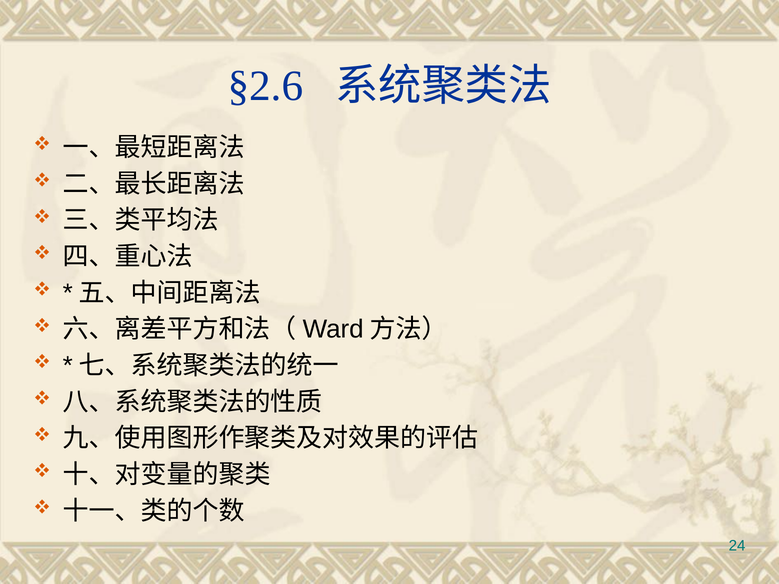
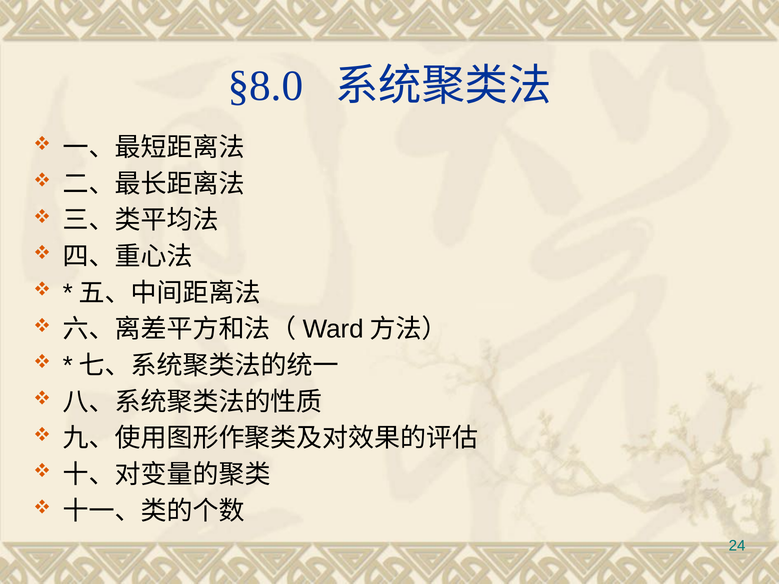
§2.6: §2.6 -> §8.0
